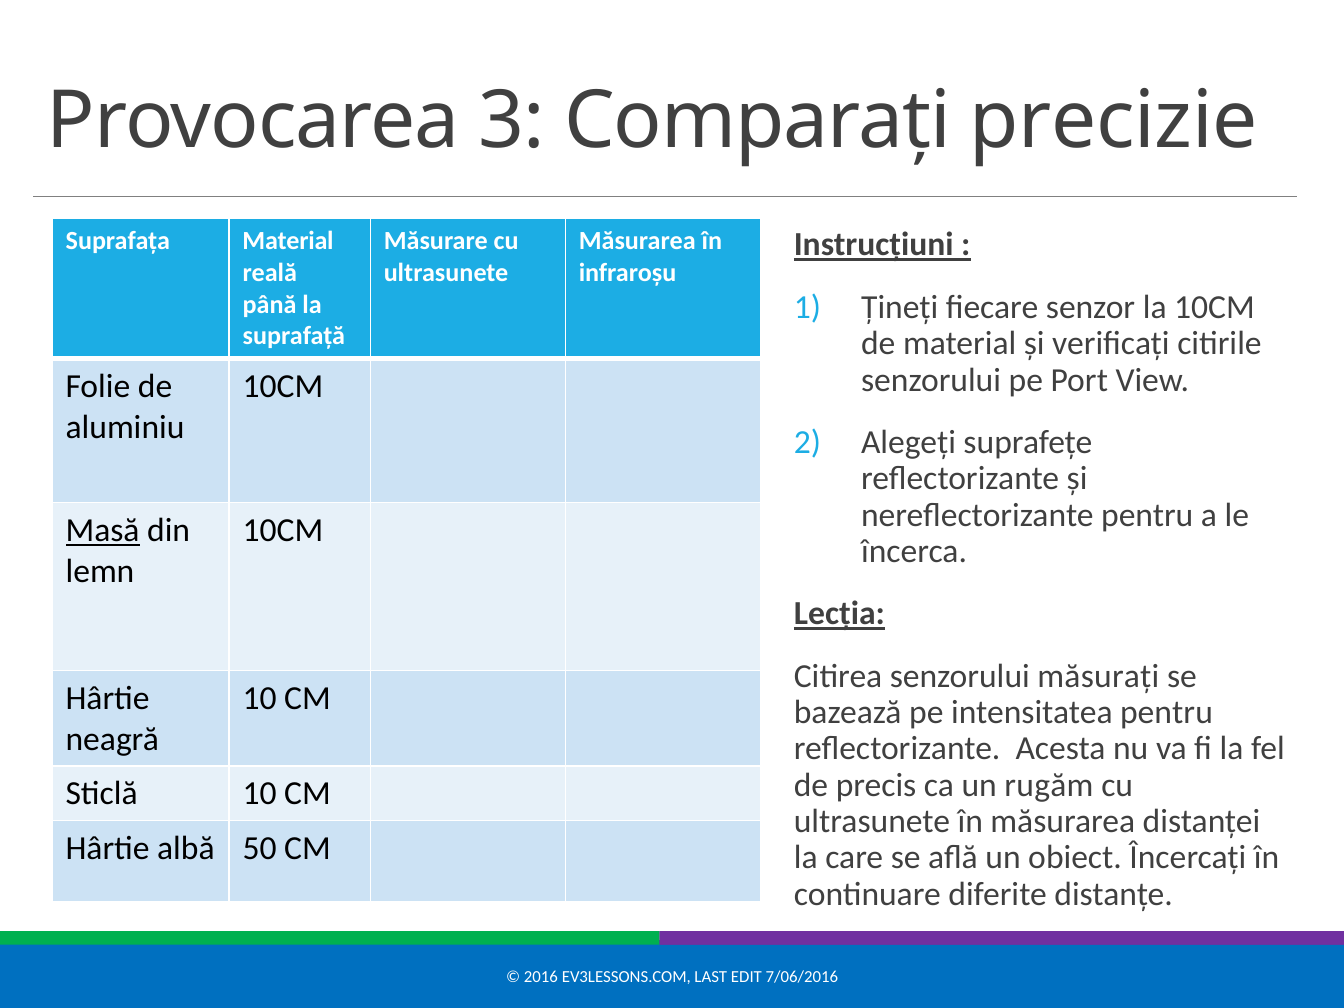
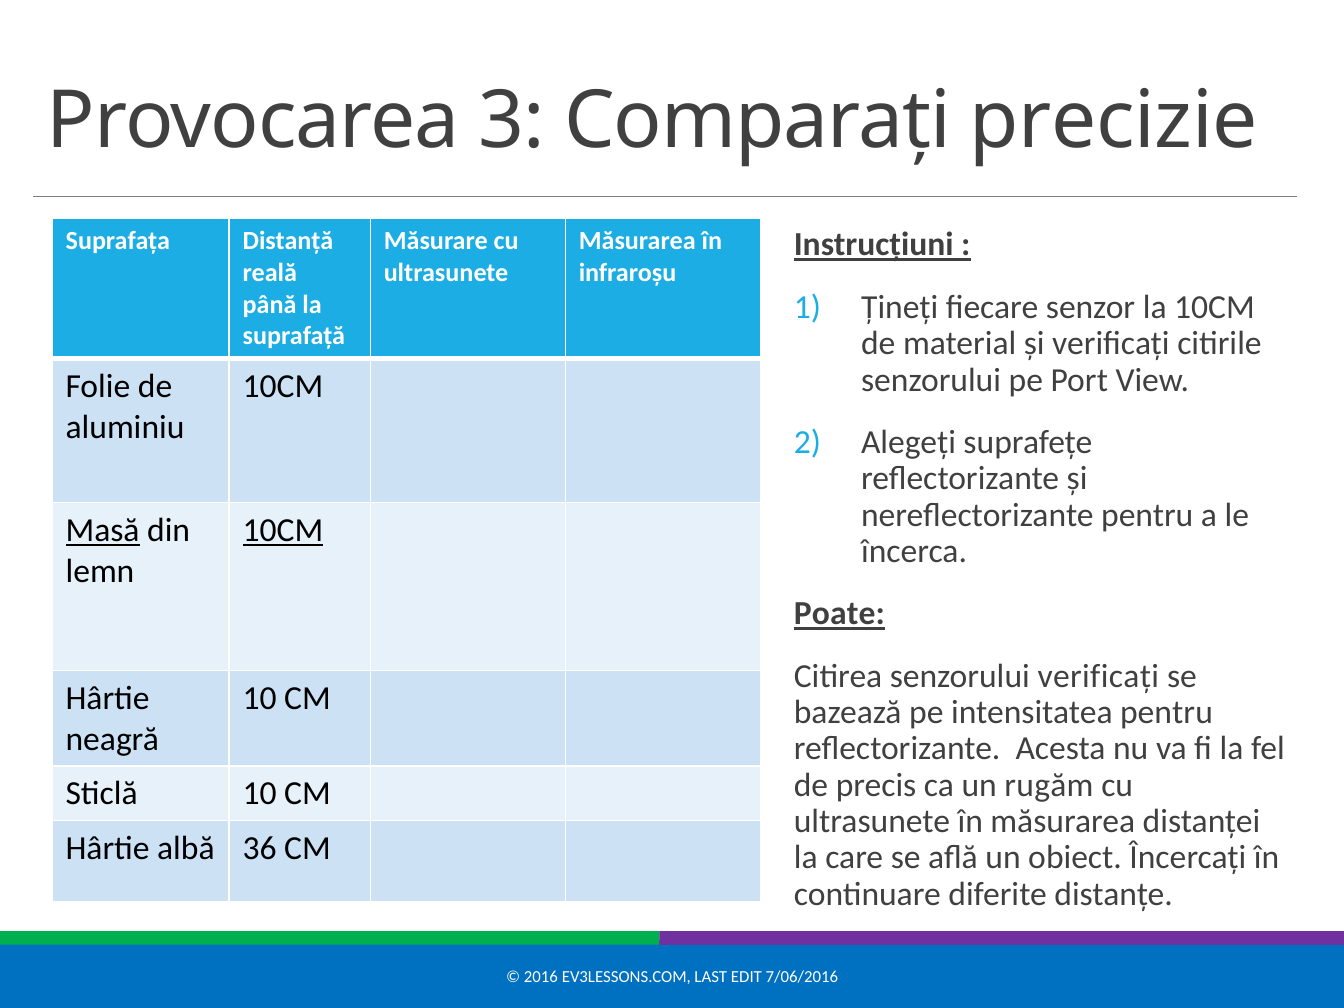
Suprafața Material: Material -> Distanță
10CM at (283, 530) underline: none -> present
Lecția: Lecția -> Poate
senzorului măsurați: măsurați -> verificați
50: 50 -> 36
